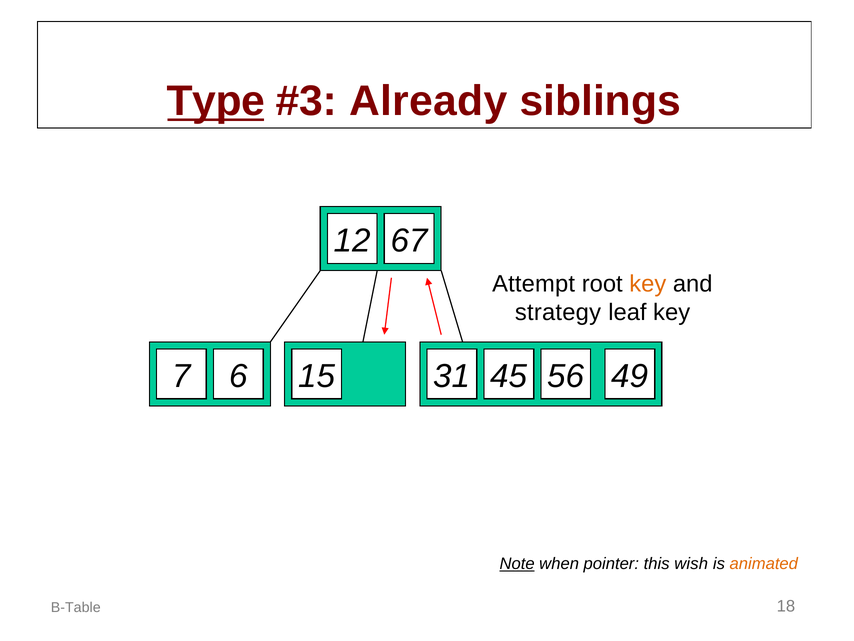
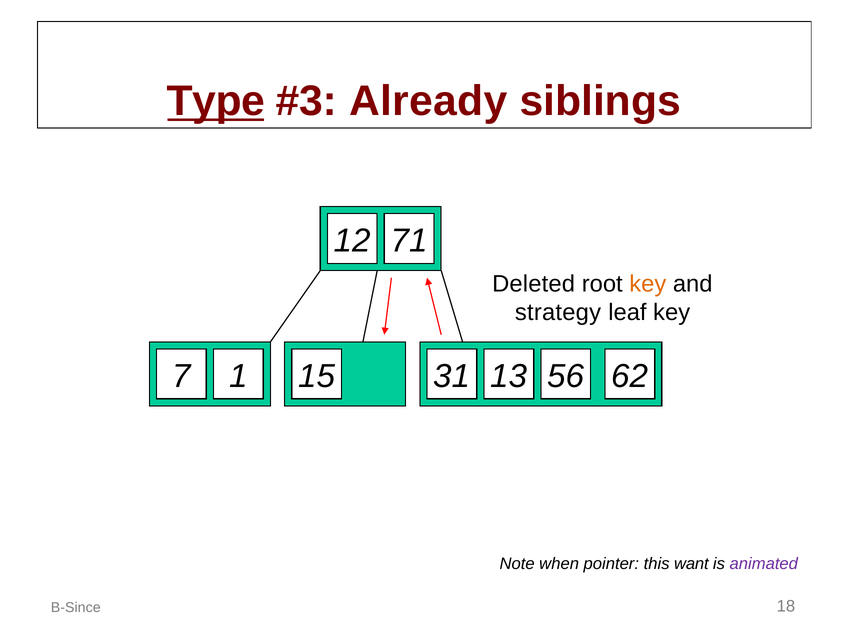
67: 67 -> 71
Attempt: Attempt -> Deleted
6: 6 -> 1
45: 45 -> 13
49: 49 -> 62
Note underline: present -> none
wish: wish -> want
animated colour: orange -> purple
B-Table: B-Table -> B-Since
